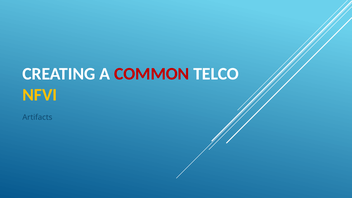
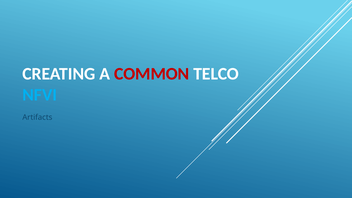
NFVI colour: yellow -> light blue
